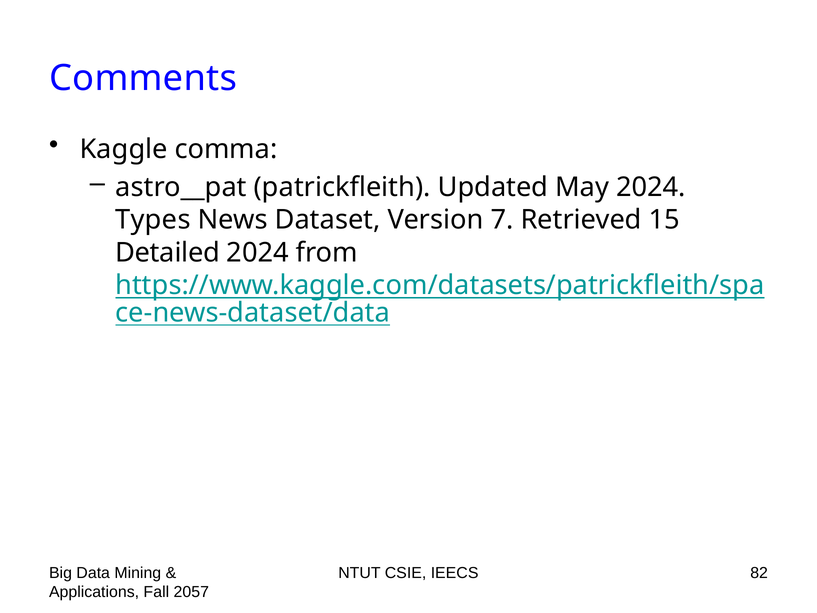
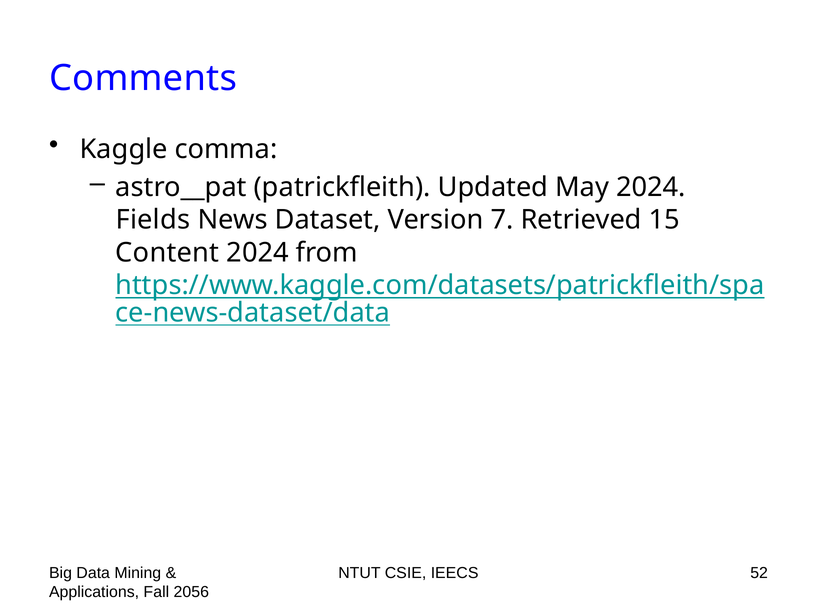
Types: Types -> Fields
Detailed: Detailed -> Content
82: 82 -> 52
2057: 2057 -> 2056
